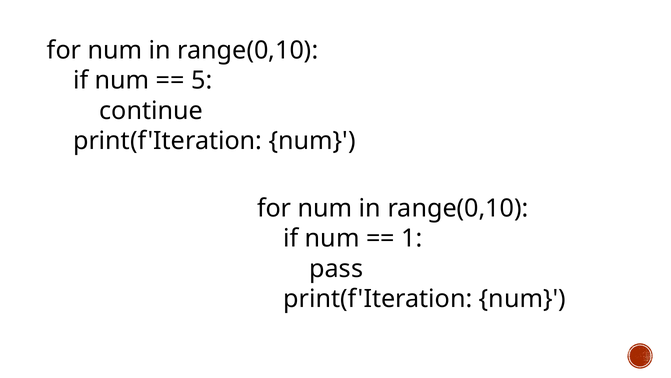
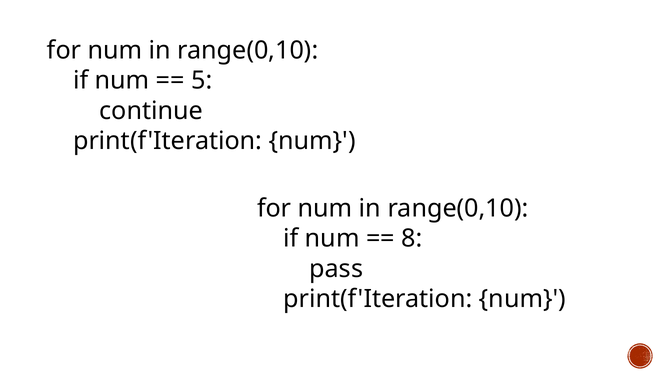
1: 1 -> 8
